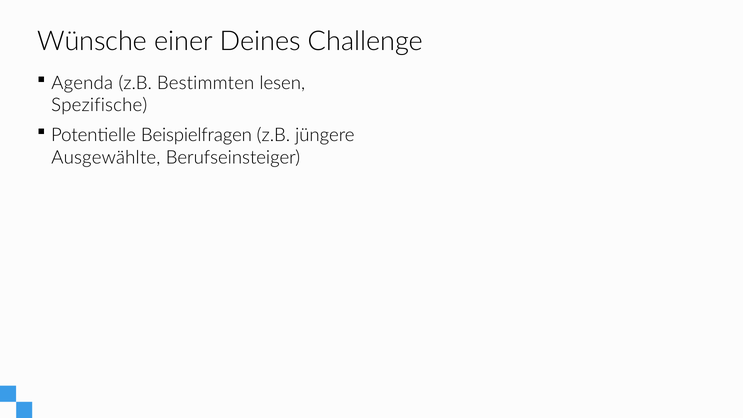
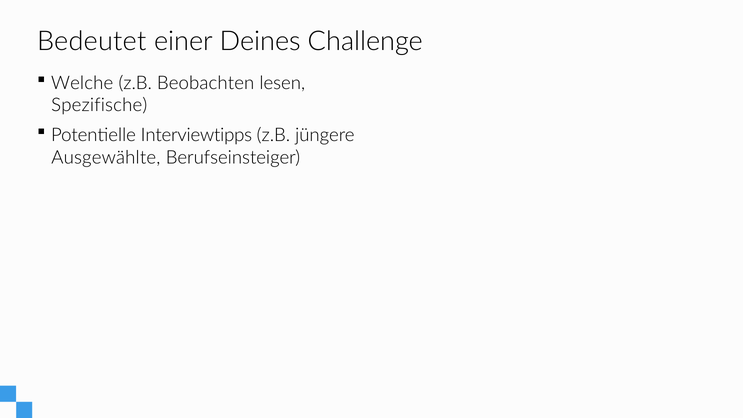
Wünsche: Wünsche -> Bedeutet
Agenda: Agenda -> Welche
Bestimmten: Bestimmten -> Beobachten
Beispielfragen: Beispielfragen -> Interviewtipps
